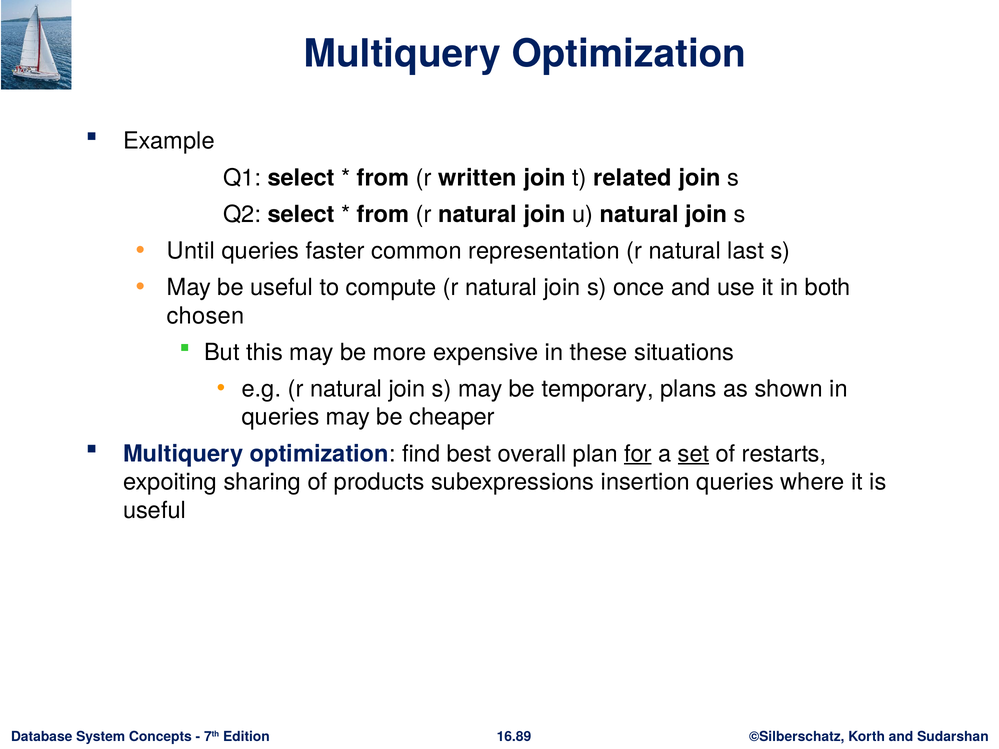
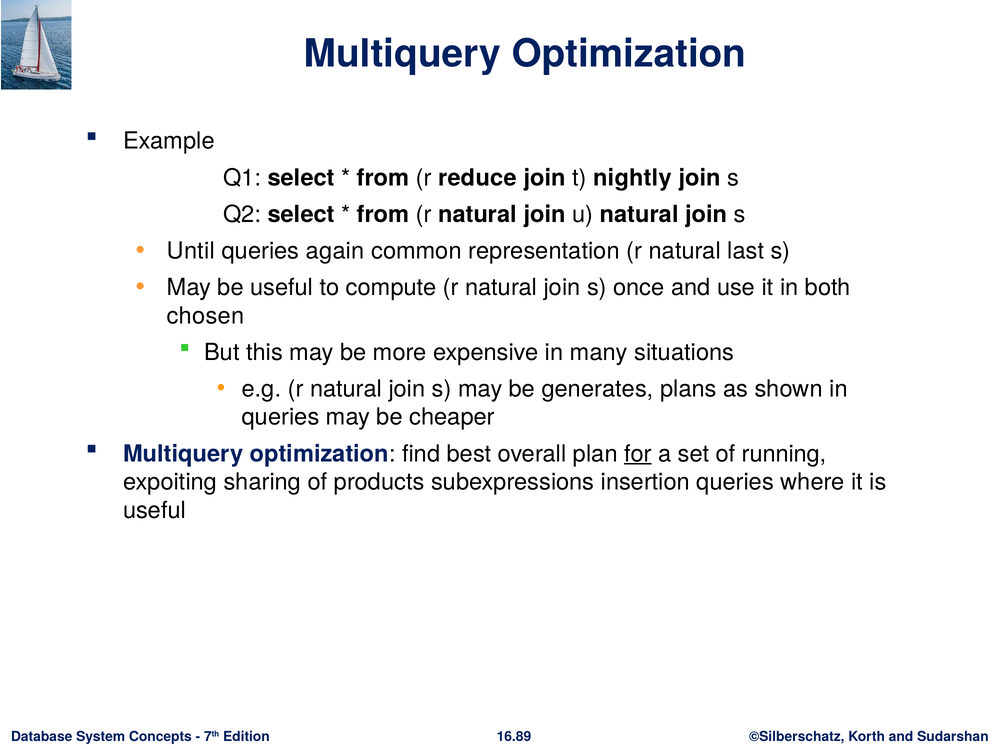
written: written -> reduce
related: related -> nightly
faster: faster -> again
these: these -> many
temporary: temporary -> generates
set underline: present -> none
restarts: restarts -> running
